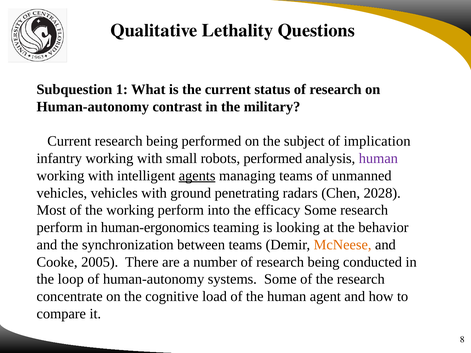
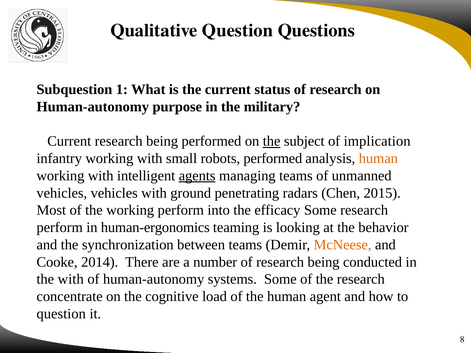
Qualitative Lethality: Lethality -> Question
contrast: contrast -> purpose
the at (272, 141) underline: none -> present
human at (378, 159) colour: purple -> orange
2028: 2028 -> 2015
2005: 2005 -> 2014
the loop: loop -> with
compare at (61, 314): compare -> question
